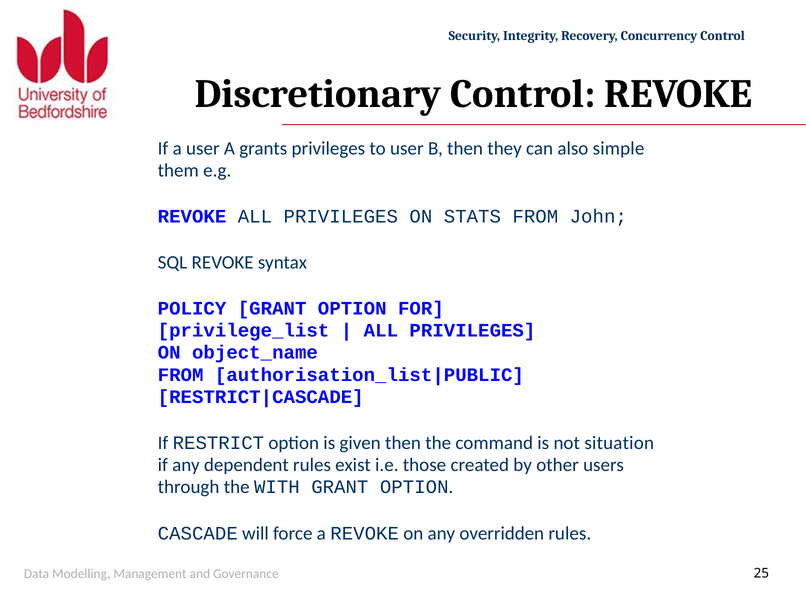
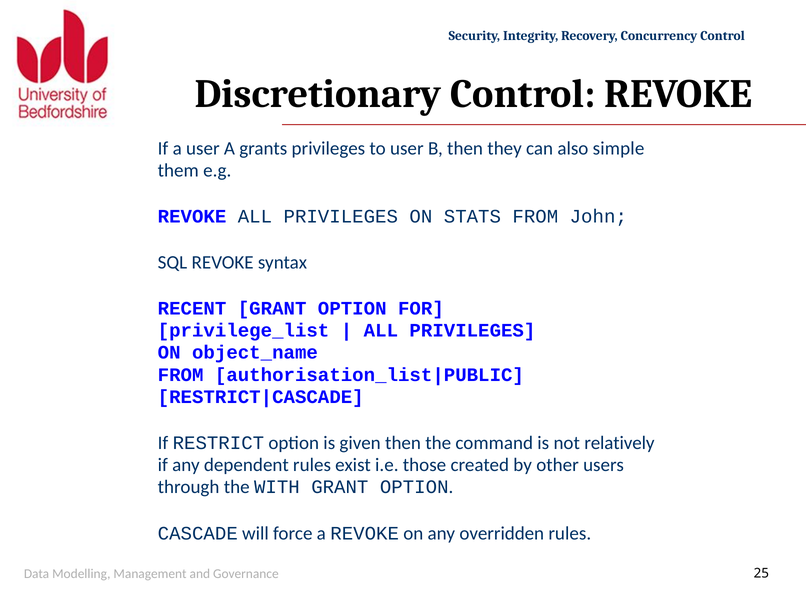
POLICY: POLICY -> RECENT
situation: situation -> relatively
